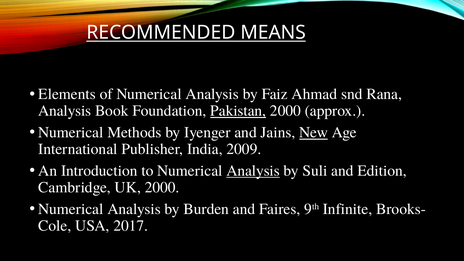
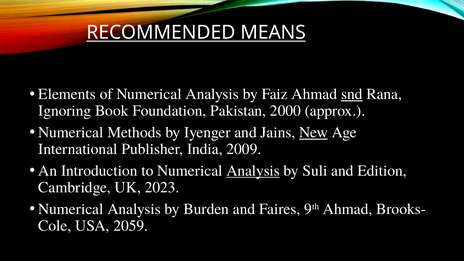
snd underline: none -> present
Analysis at (65, 111): Analysis -> Ignoring
Pakistan underline: present -> none
UK 2000: 2000 -> 2023
9th Infinite: Infinite -> Ahmad
2017: 2017 -> 2059
